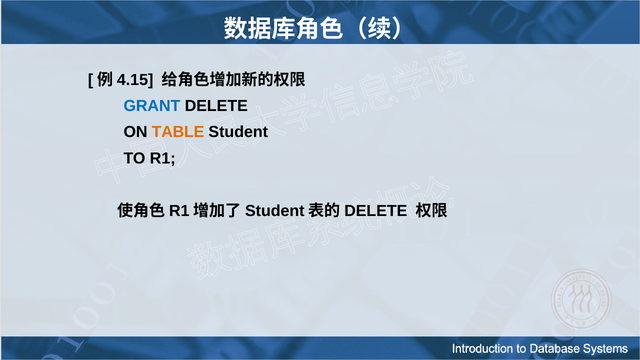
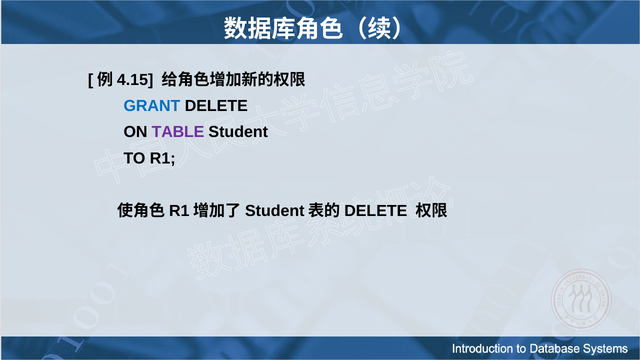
TABLE colour: orange -> purple
